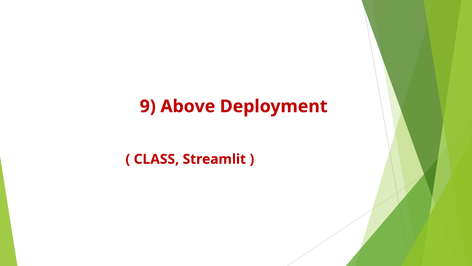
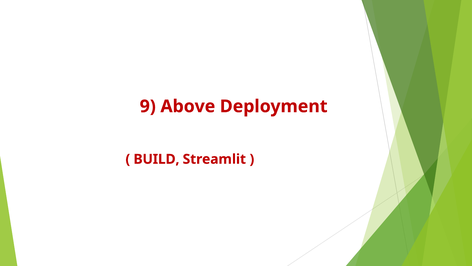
CLASS: CLASS -> BUILD
